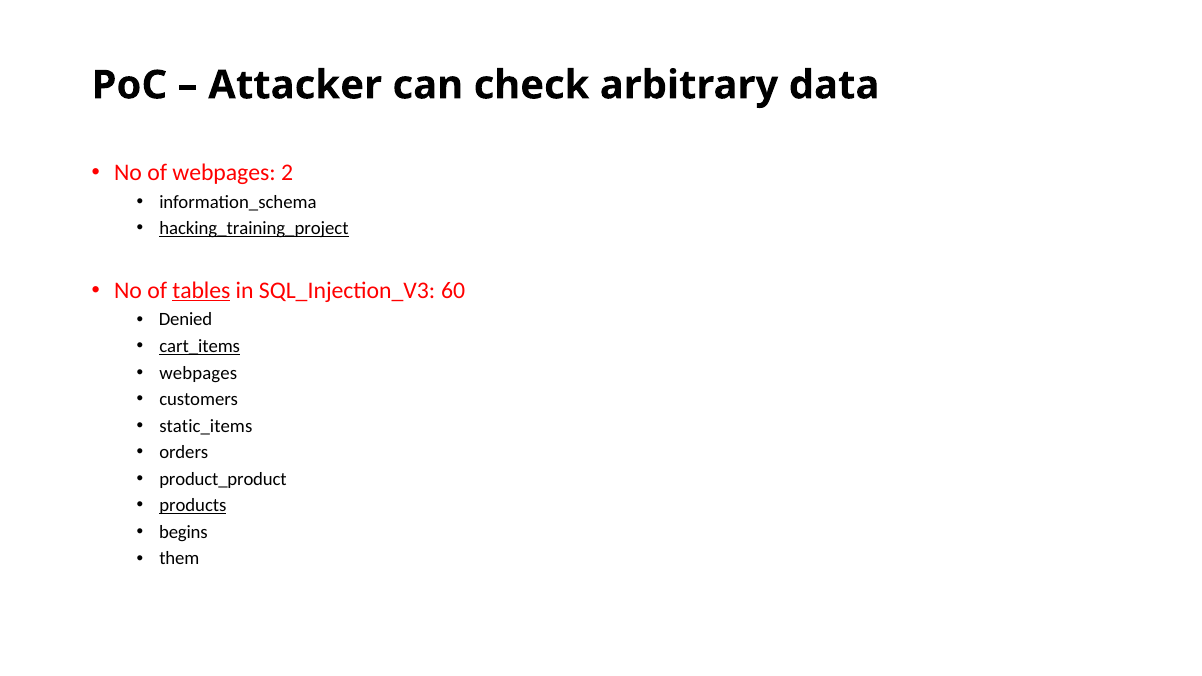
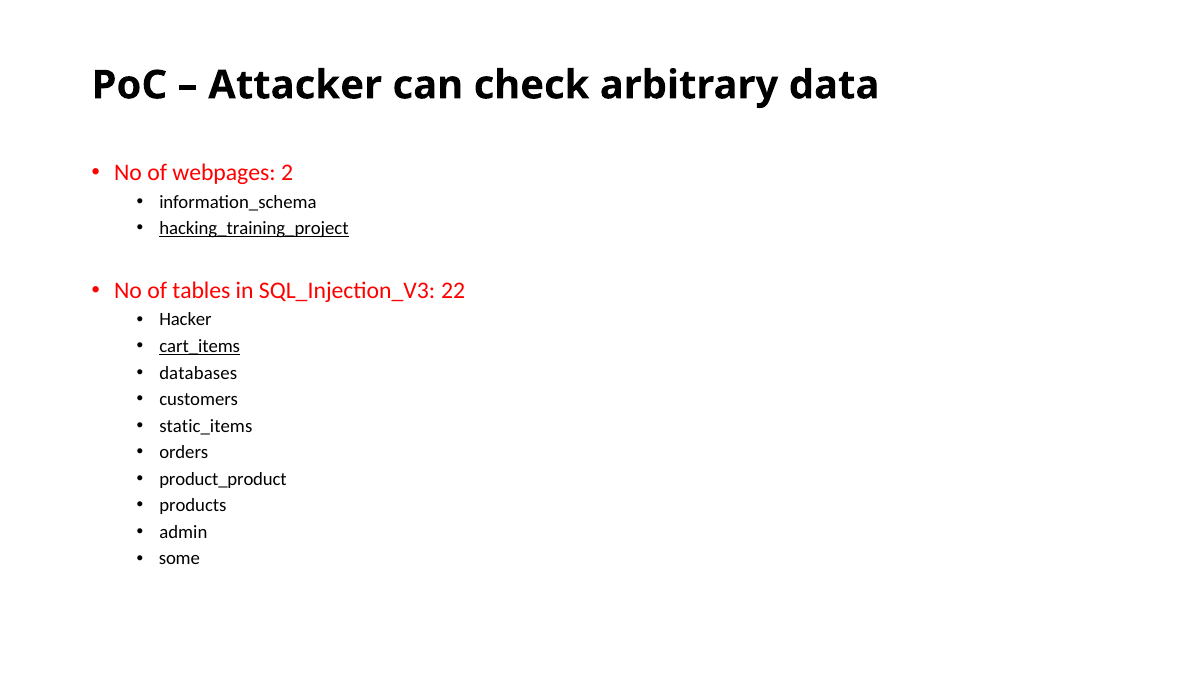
tables underline: present -> none
60: 60 -> 22
Denied: Denied -> Hacker
webpages at (198, 373): webpages -> databases
products underline: present -> none
begins: begins -> admin
them: them -> some
